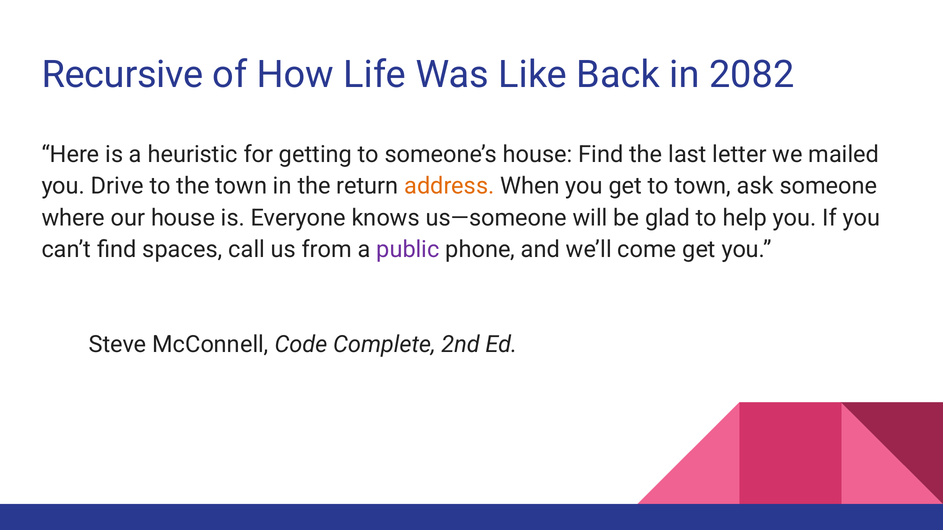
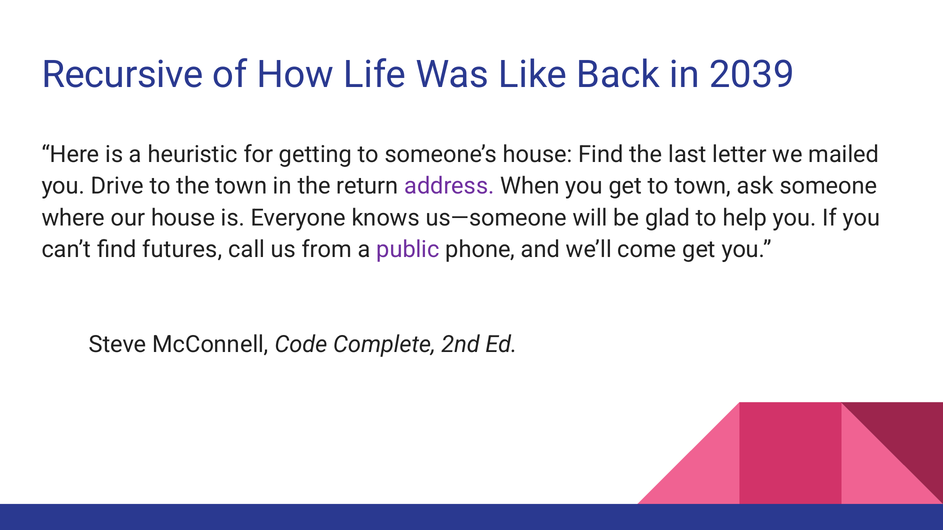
2082: 2082 -> 2039
address colour: orange -> purple
spaces: spaces -> futures
